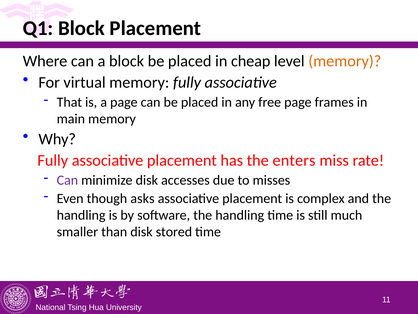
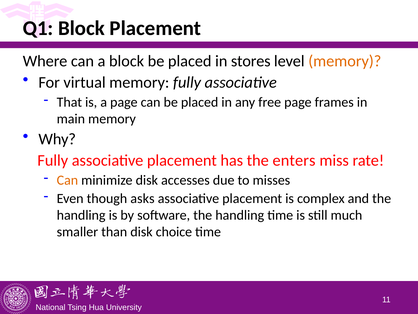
cheap: cheap -> stores
Can at (67, 180) colour: purple -> orange
stored: stored -> choice
